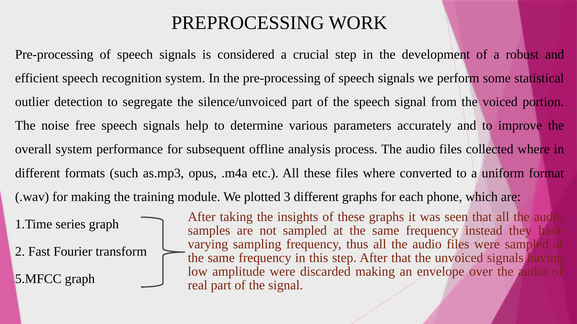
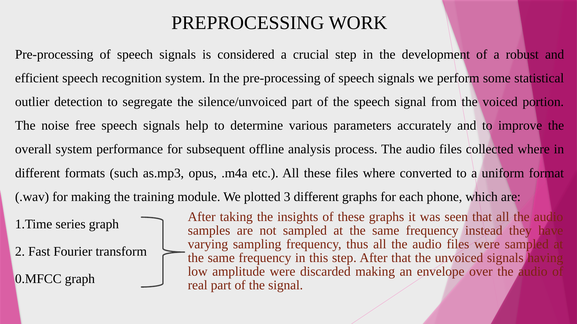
5.MFCC: 5.MFCC -> 0.MFCC
